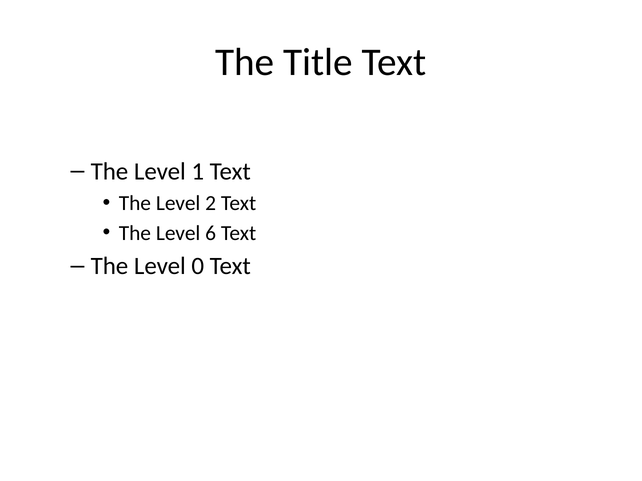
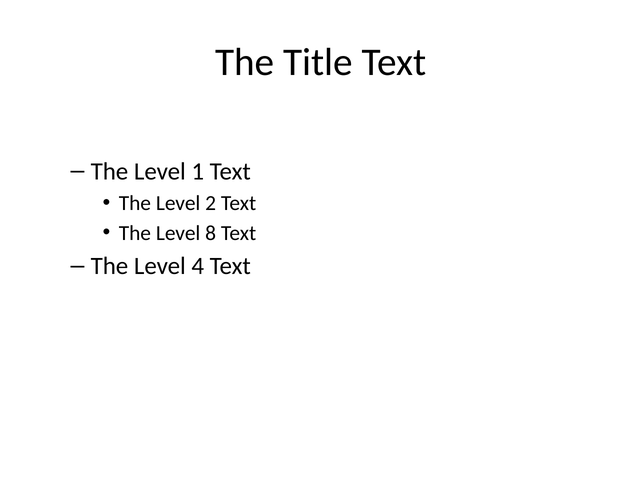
6: 6 -> 8
0: 0 -> 4
